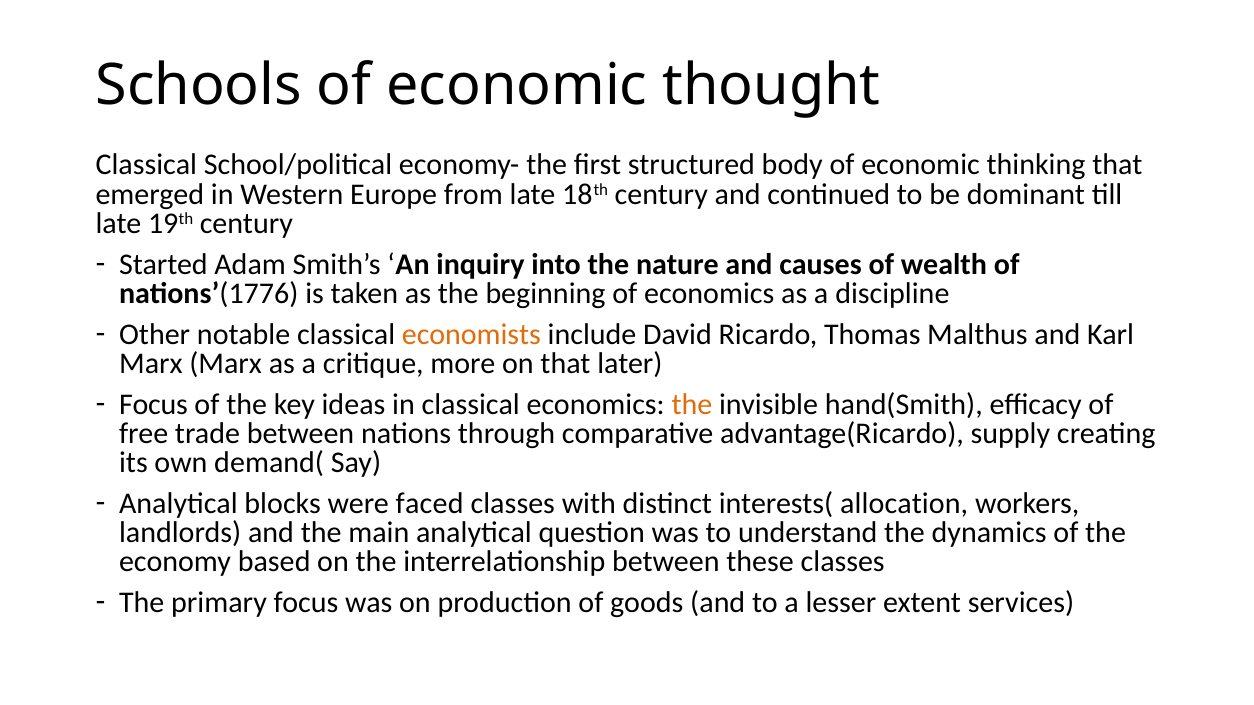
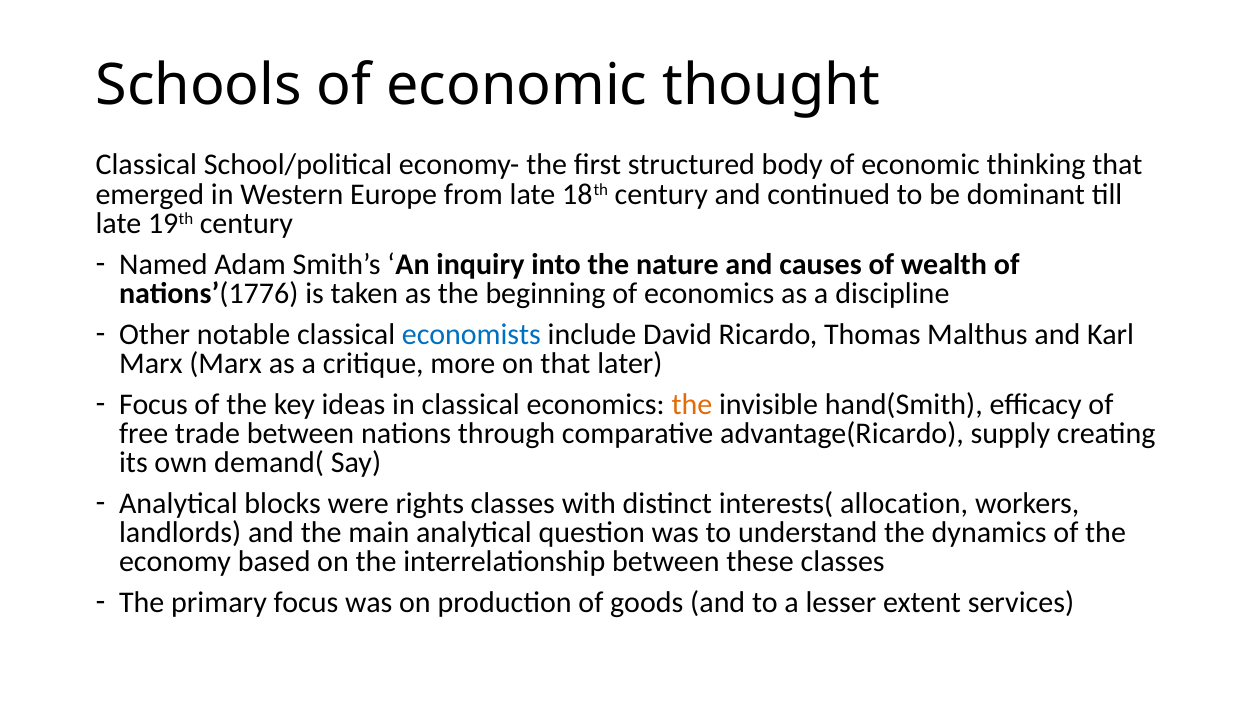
Started: Started -> Named
economists colour: orange -> blue
faced: faced -> rights
